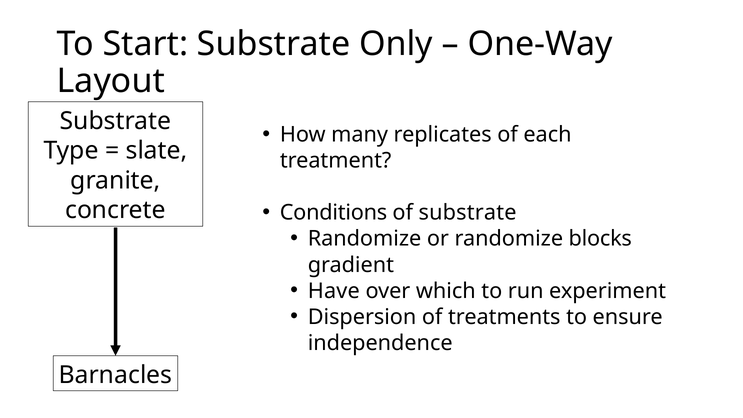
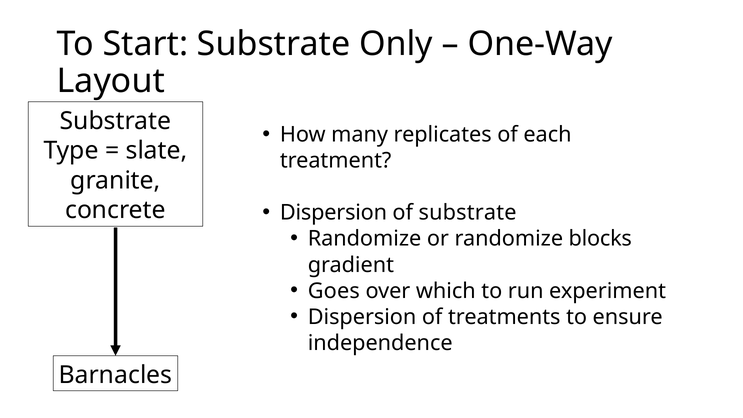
Conditions at (334, 213): Conditions -> Dispersion
Have: Have -> Goes
